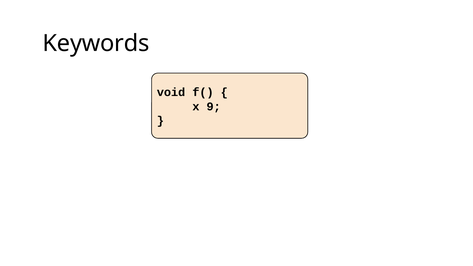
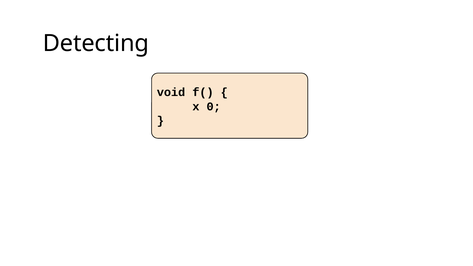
Keywords: Keywords -> Detecting
9: 9 -> 0
